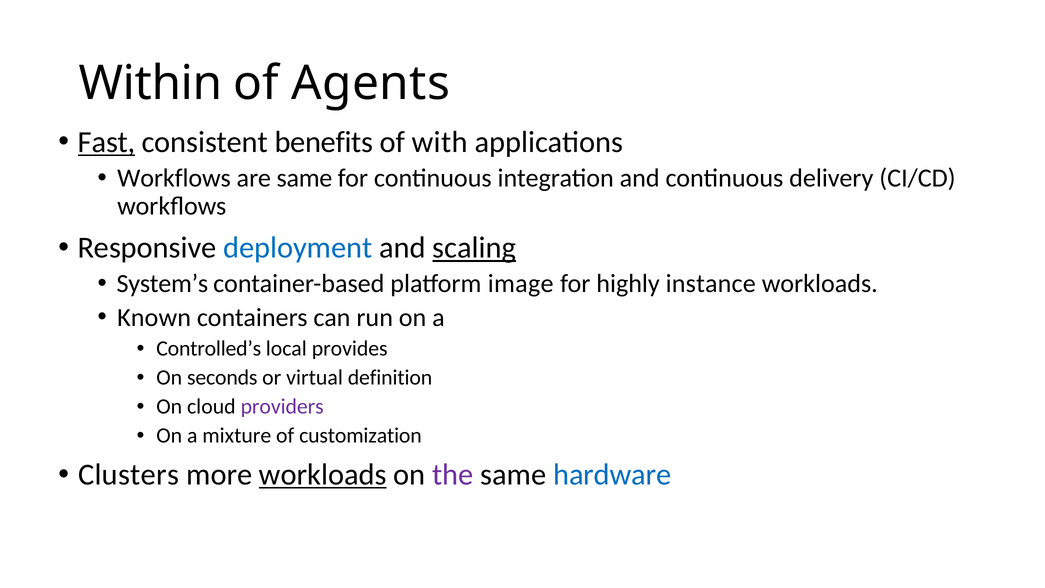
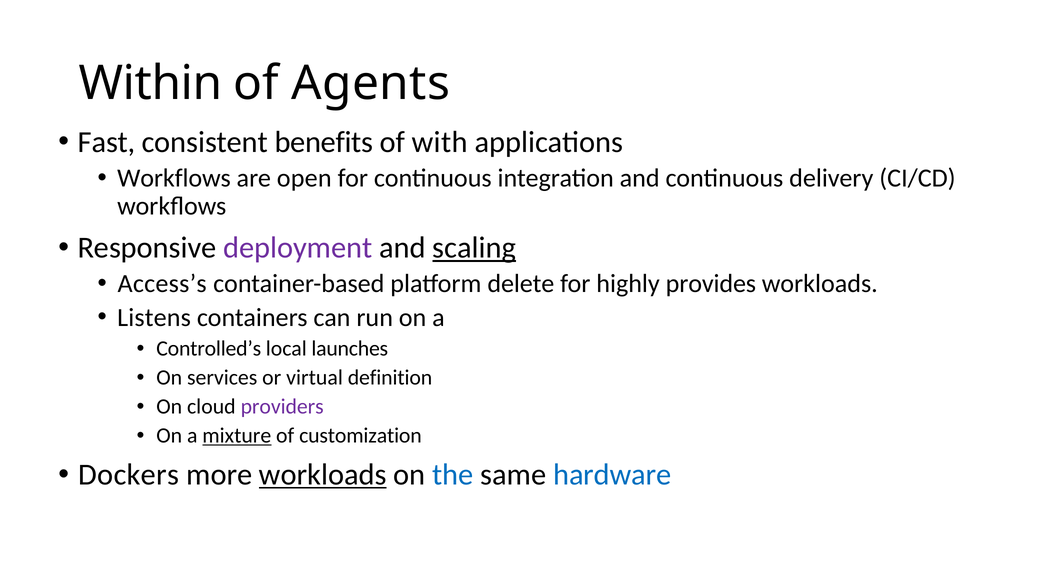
Fast underline: present -> none
are same: same -> open
deployment colour: blue -> purple
System’s: System’s -> Access’s
image: image -> delete
instance: instance -> provides
Known: Known -> Listens
provides: provides -> launches
seconds: seconds -> services
mixture underline: none -> present
Clusters: Clusters -> Dockers
the colour: purple -> blue
